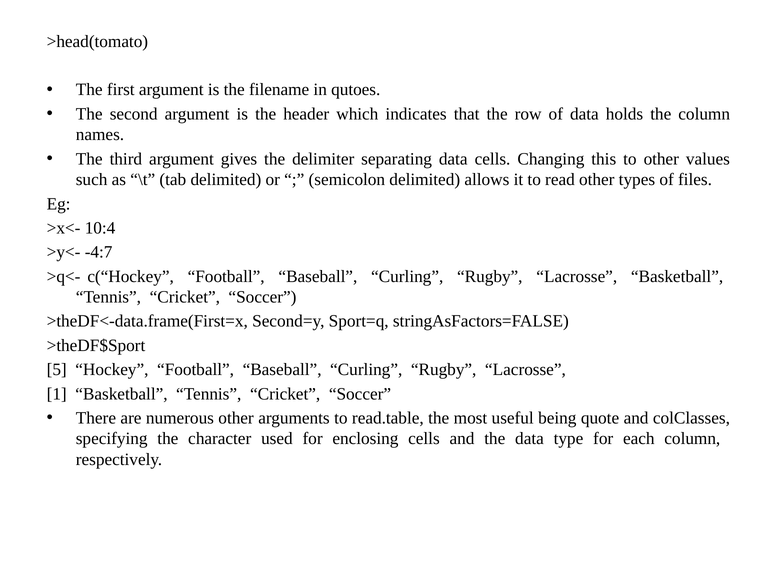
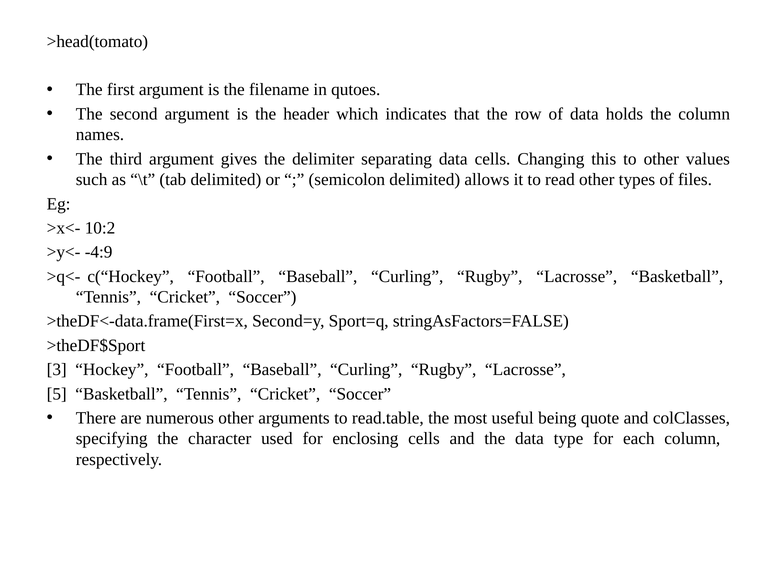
10:4: 10:4 -> 10:2
-4:7: -4:7 -> -4:9
5: 5 -> 3
1: 1 -> 5
